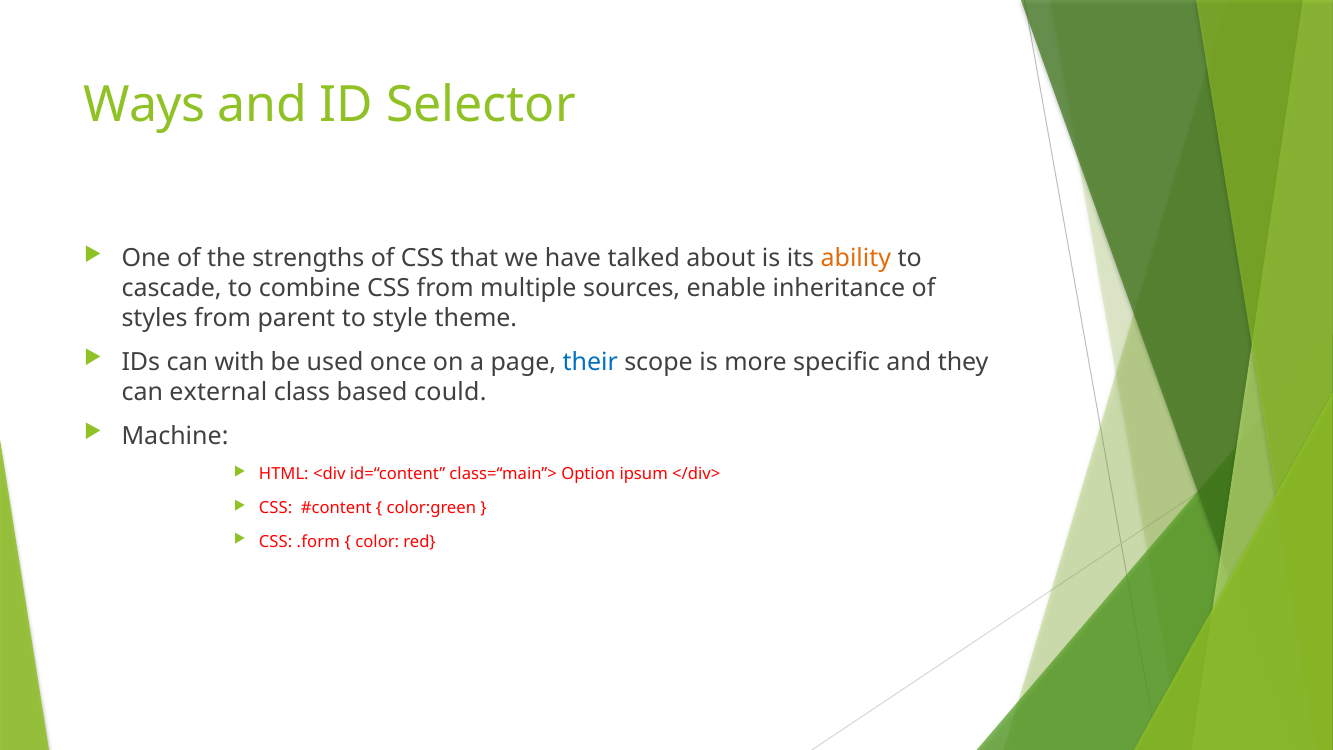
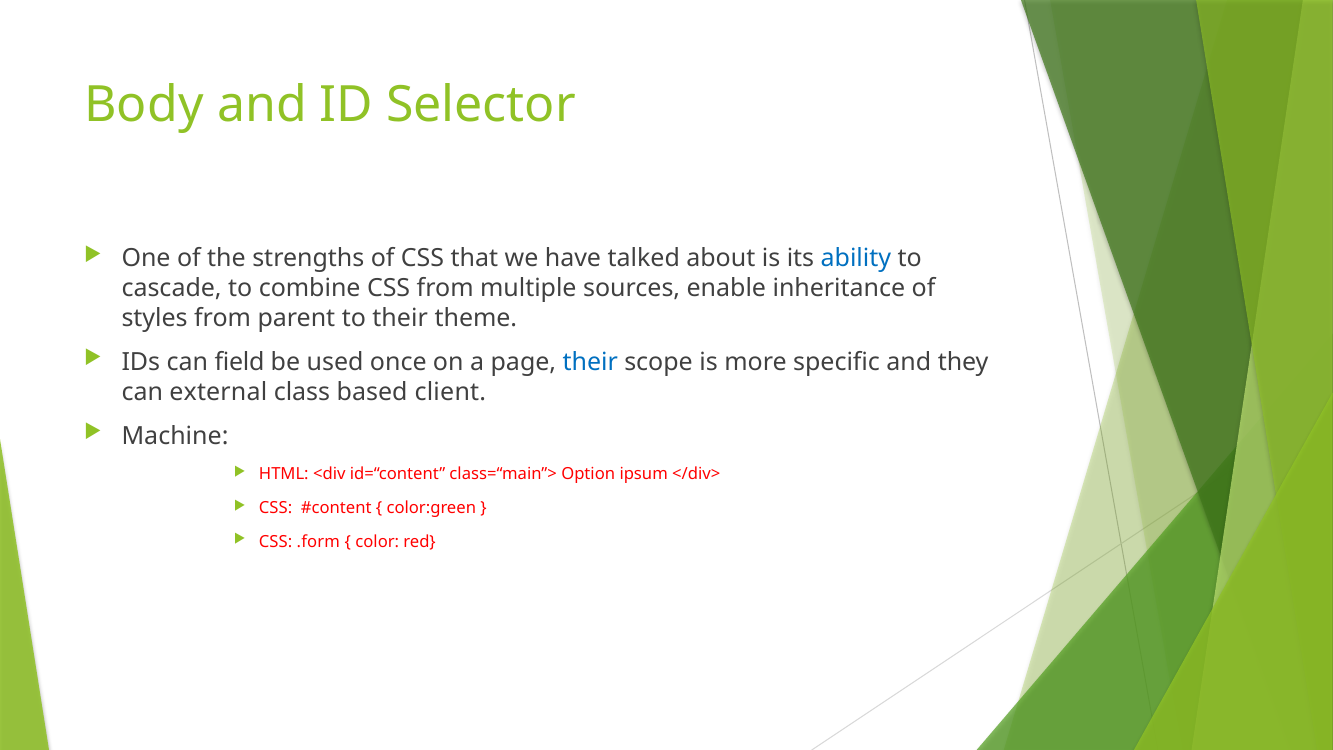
Ways: Ways -> Body
ability colour: orange -> blue
to style: style -> their
with: with -> field
could: could -> client
